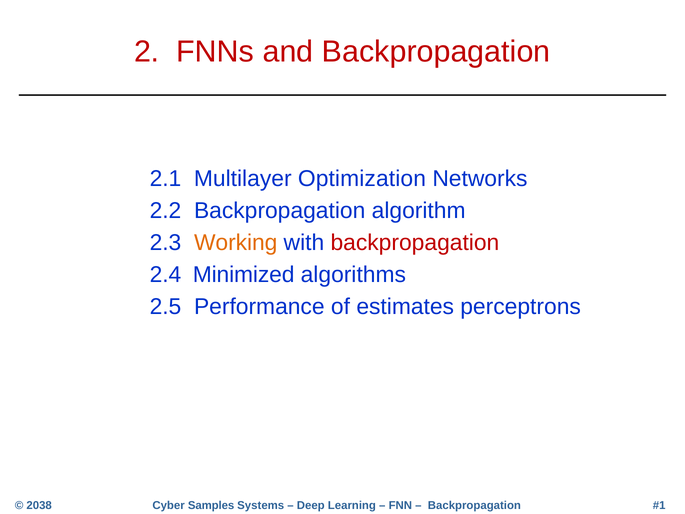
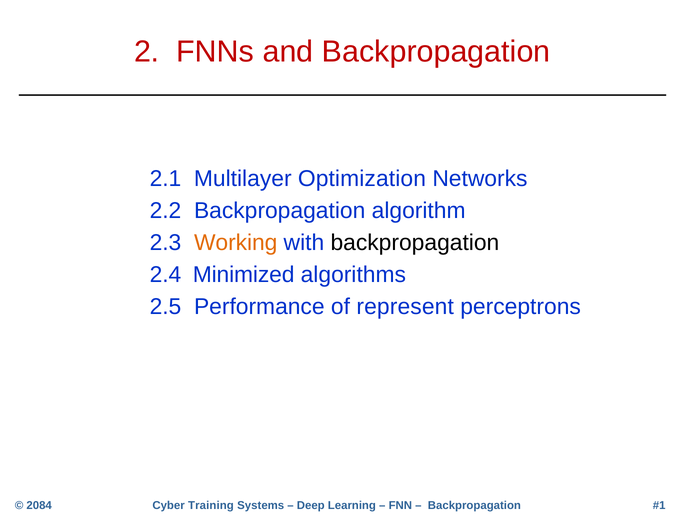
backpropagation at (415, 242) colour: red -> black
estimates: estimates -> represent
2038: 2038 -> 2084
Samples: Samples -> Training
